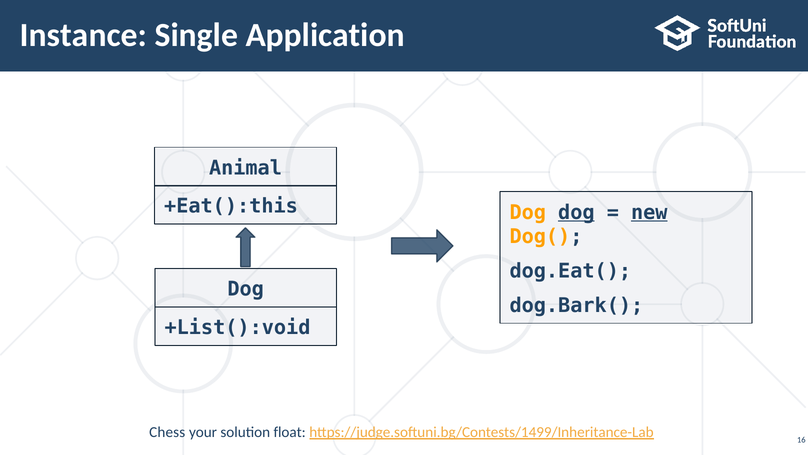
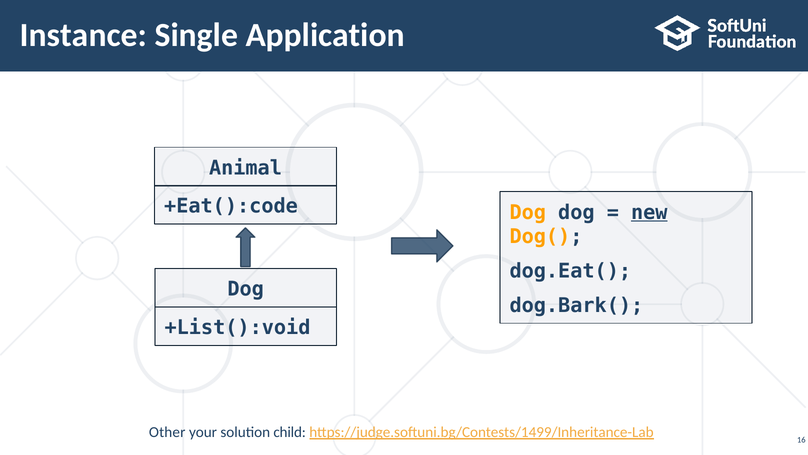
+Eat():this: +Eat():this -> +Eat():code
dog at (576, 212) underline: present -> none
Chess: Chess -> Other
float: float -> child
